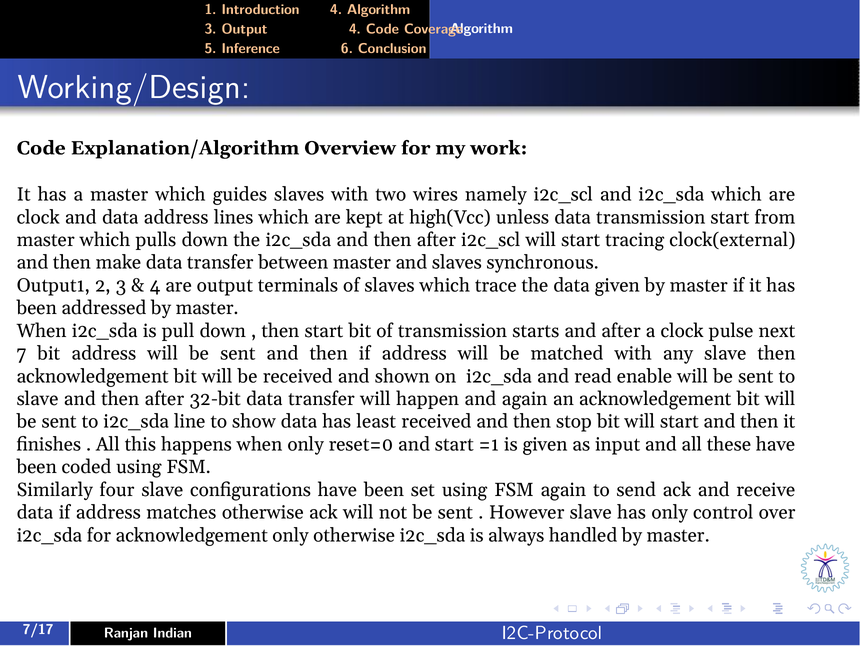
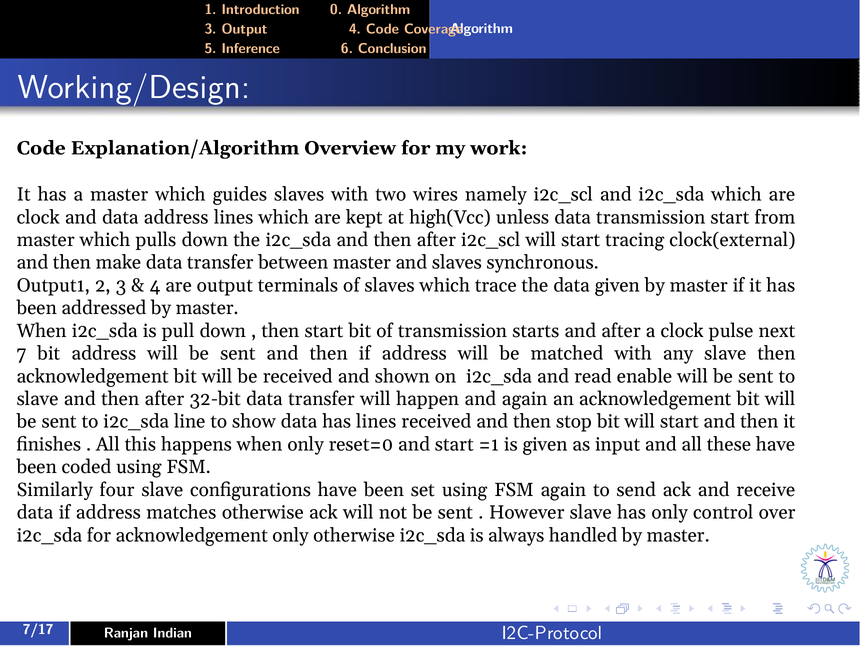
Introduction 4: 4 -> 0
has least: least -> lines
